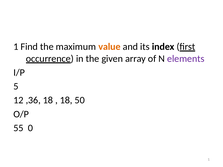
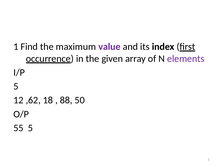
value colour: orange -> purple
,36: ,36 -> ,62
18 at (66, 100): 18 -> 88
55 0: 0 -> 5
